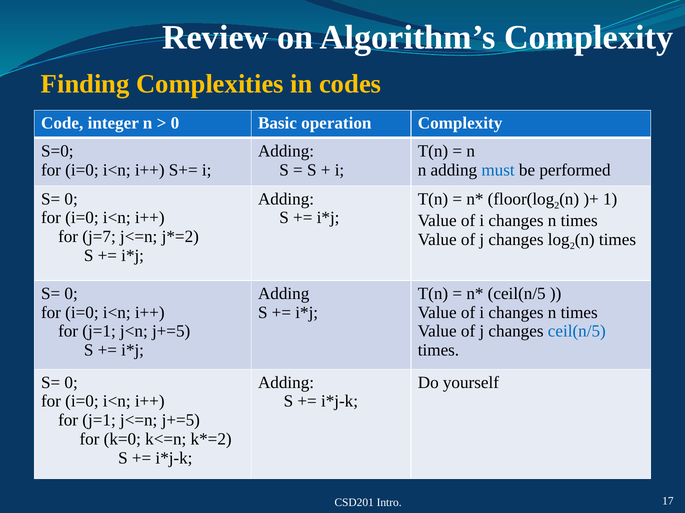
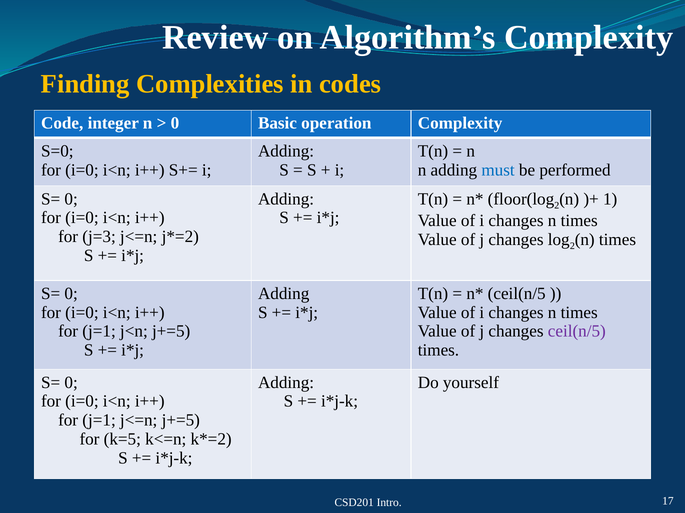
j=7: j=7 -> j=3
ceil(n/5 at (577, 332) colour: blue -> purple
k=0: k=0 -> k=5
